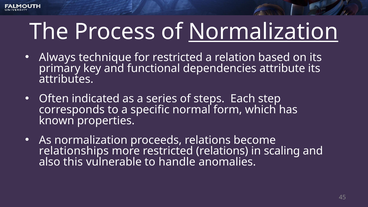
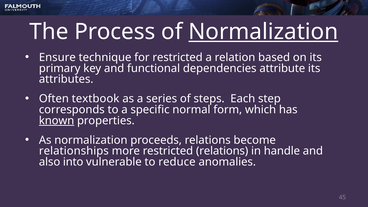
Always: Always -> Ensure
indicated: indicated -> textbook
known underline: none -> present
scaling: scaling -> handle
this: this -> into
handle: handle -> reduce
